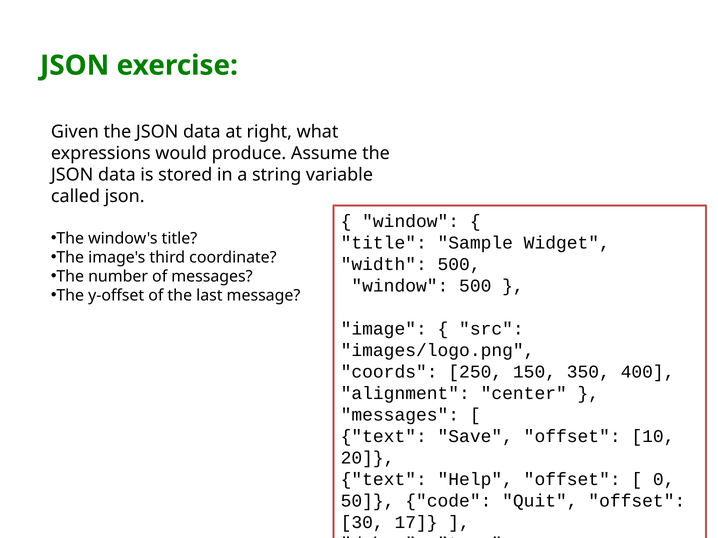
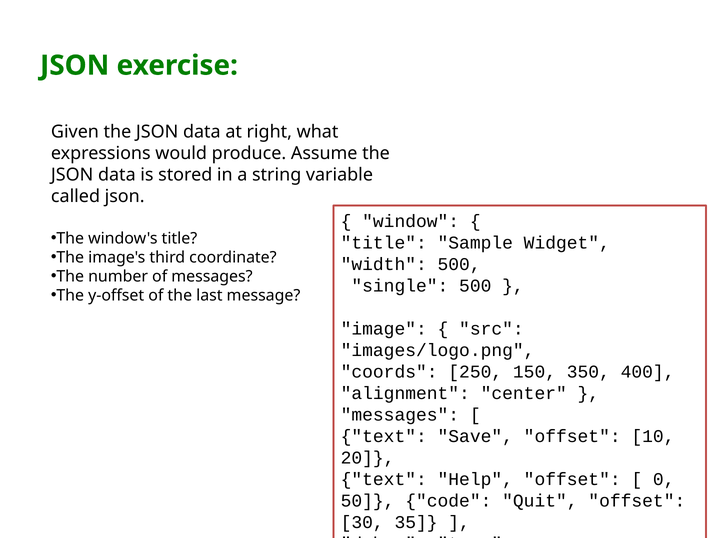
window at (400, 286): window -> single
17: 17 -> 35
